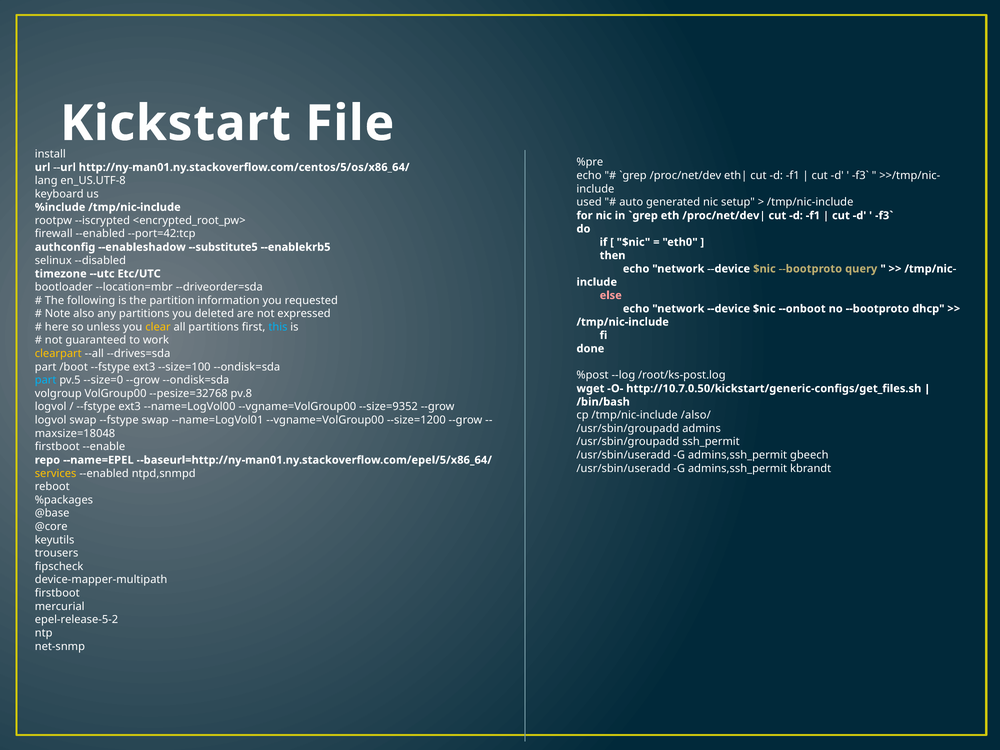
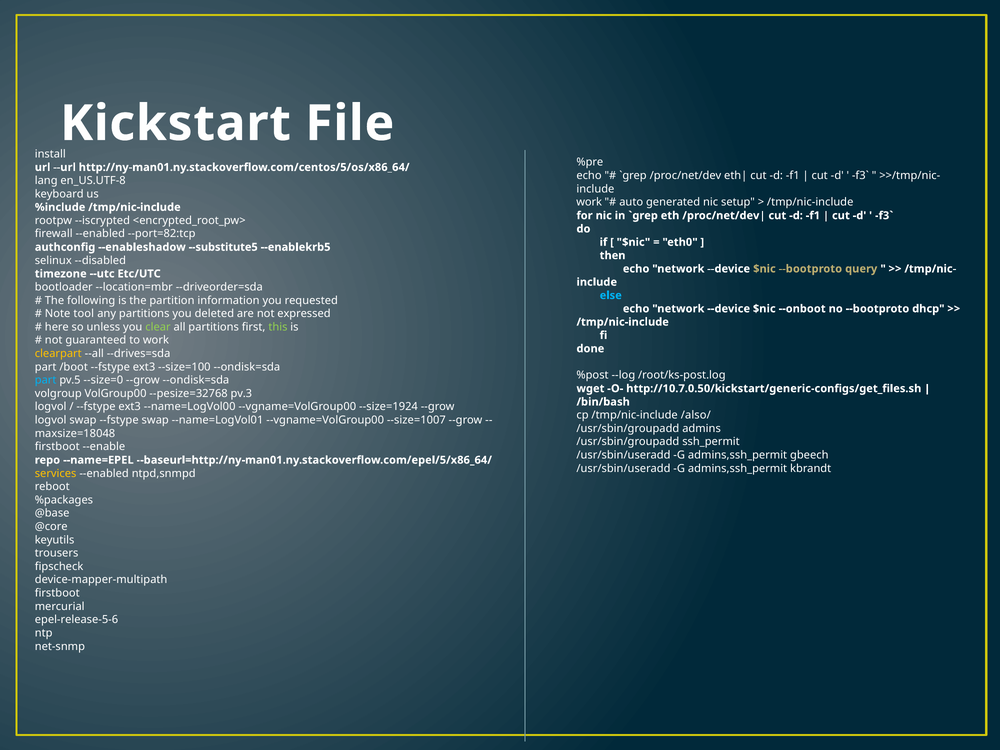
used at (589, 202): used -> work
--port=42:tcp: --port=42:tcp -> --port=82:tcp
else colour: pink -> light blue
also: also -> tool
clear colour: yellow -> light green
this colour: light blue -> light green
pv.8: pv.8 -> pv.3
--size=9352: --size=9352 -> --size=1924
--size=1200: --size=1200 -> --size=1007
epel-release-5-2: epel-release-5-2 -> epel-release-5-6
